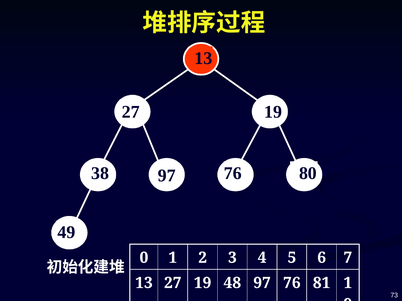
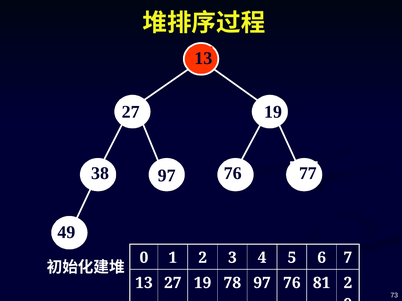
80: 80 -> 77
48: 48 -> 78
81 1: 1 -> 2
